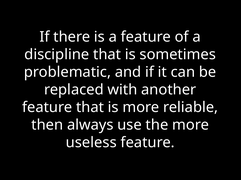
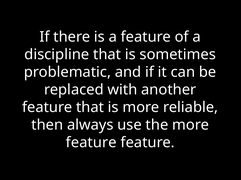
useless at (91, 143): useless -> feature
